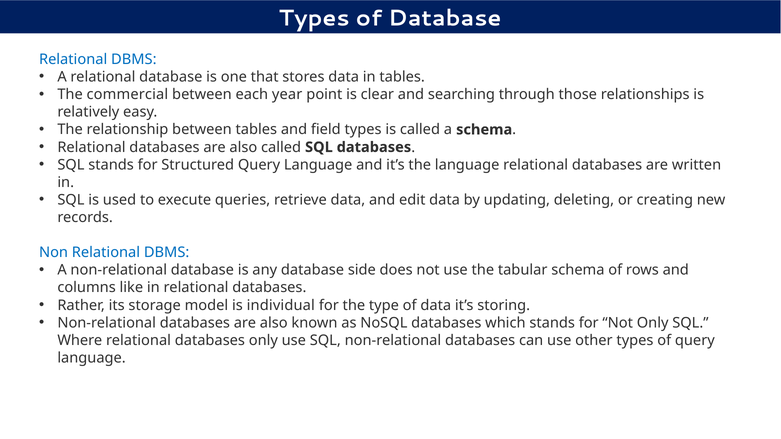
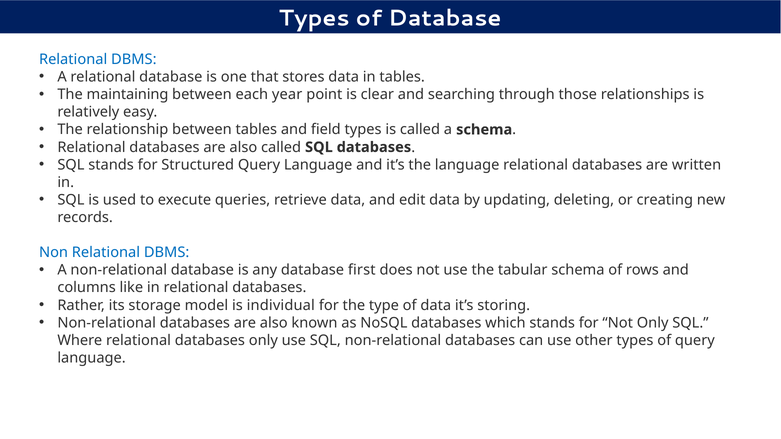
commercial: commercial -> maintaining
side: side -> first
